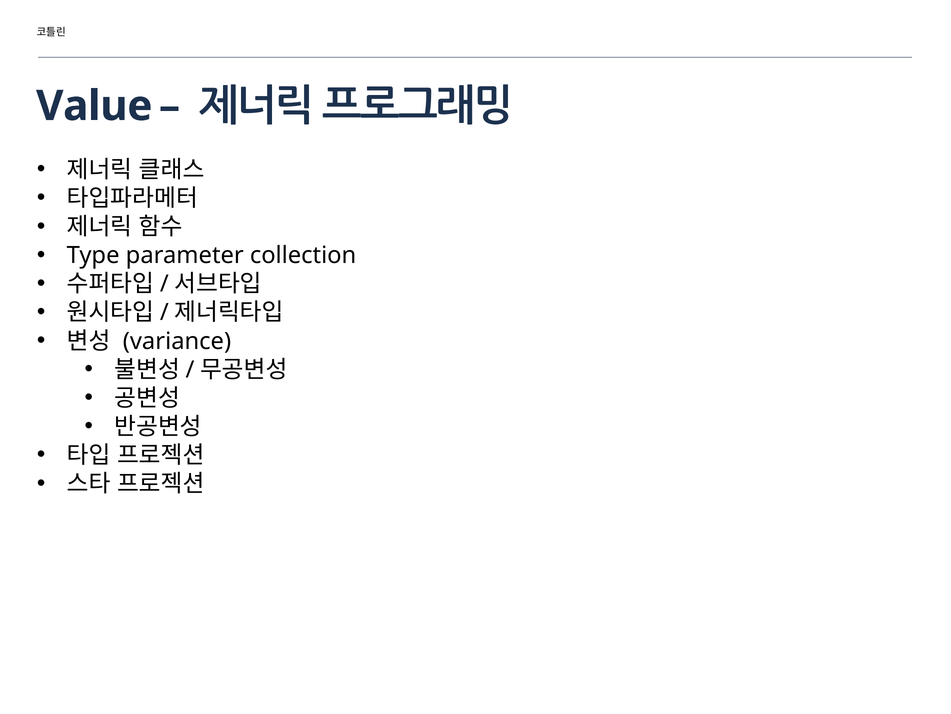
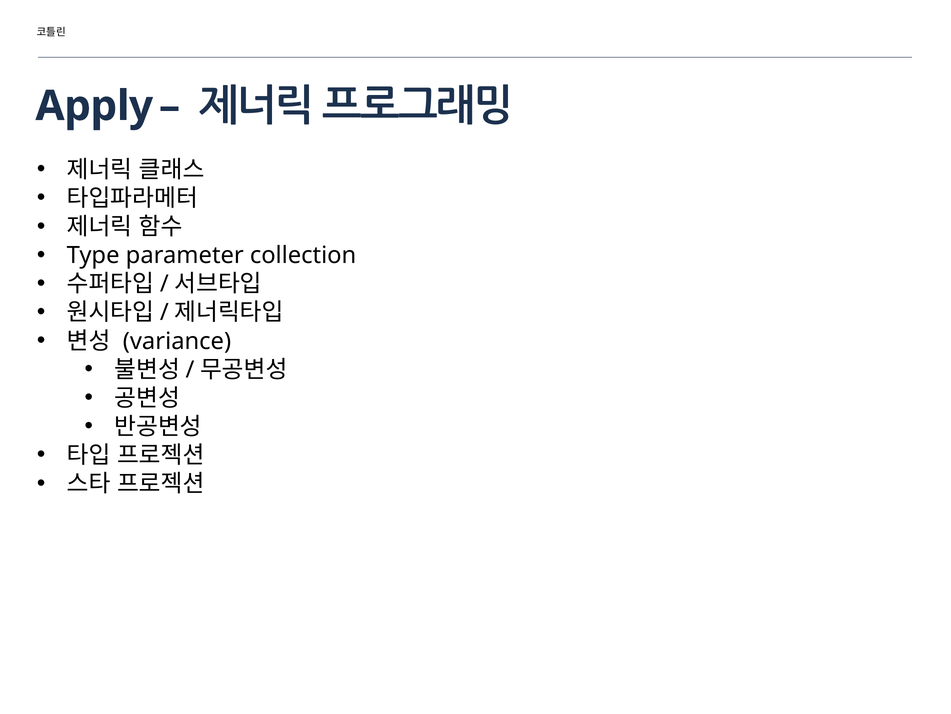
Value: Value -> Apply
